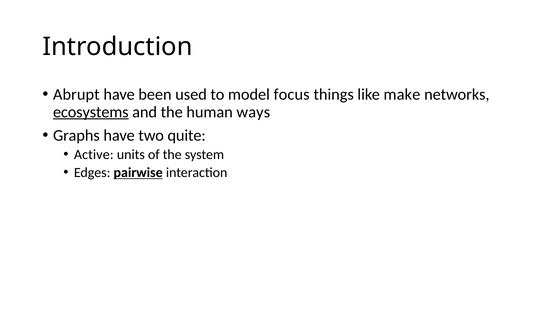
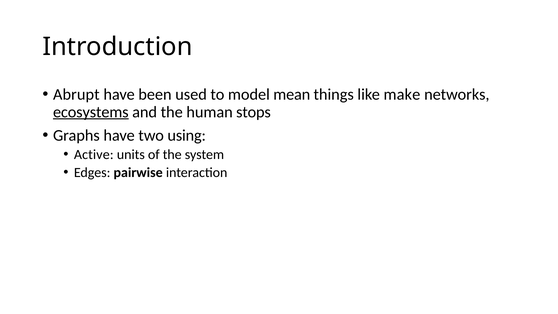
focus: focus -> mean
ways: ways -> stops
quite: quite -> using
pairwise underline: present -> none
